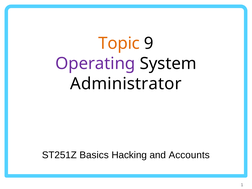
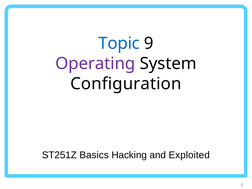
Topic colour: orange -> blue
Administrator: Administrator -> Configuration
Accounts: Accounts -> Exploited
